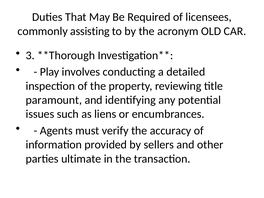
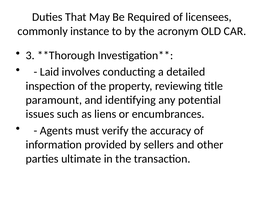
assisting: assisting -> instance
Play: Play -> Laid
